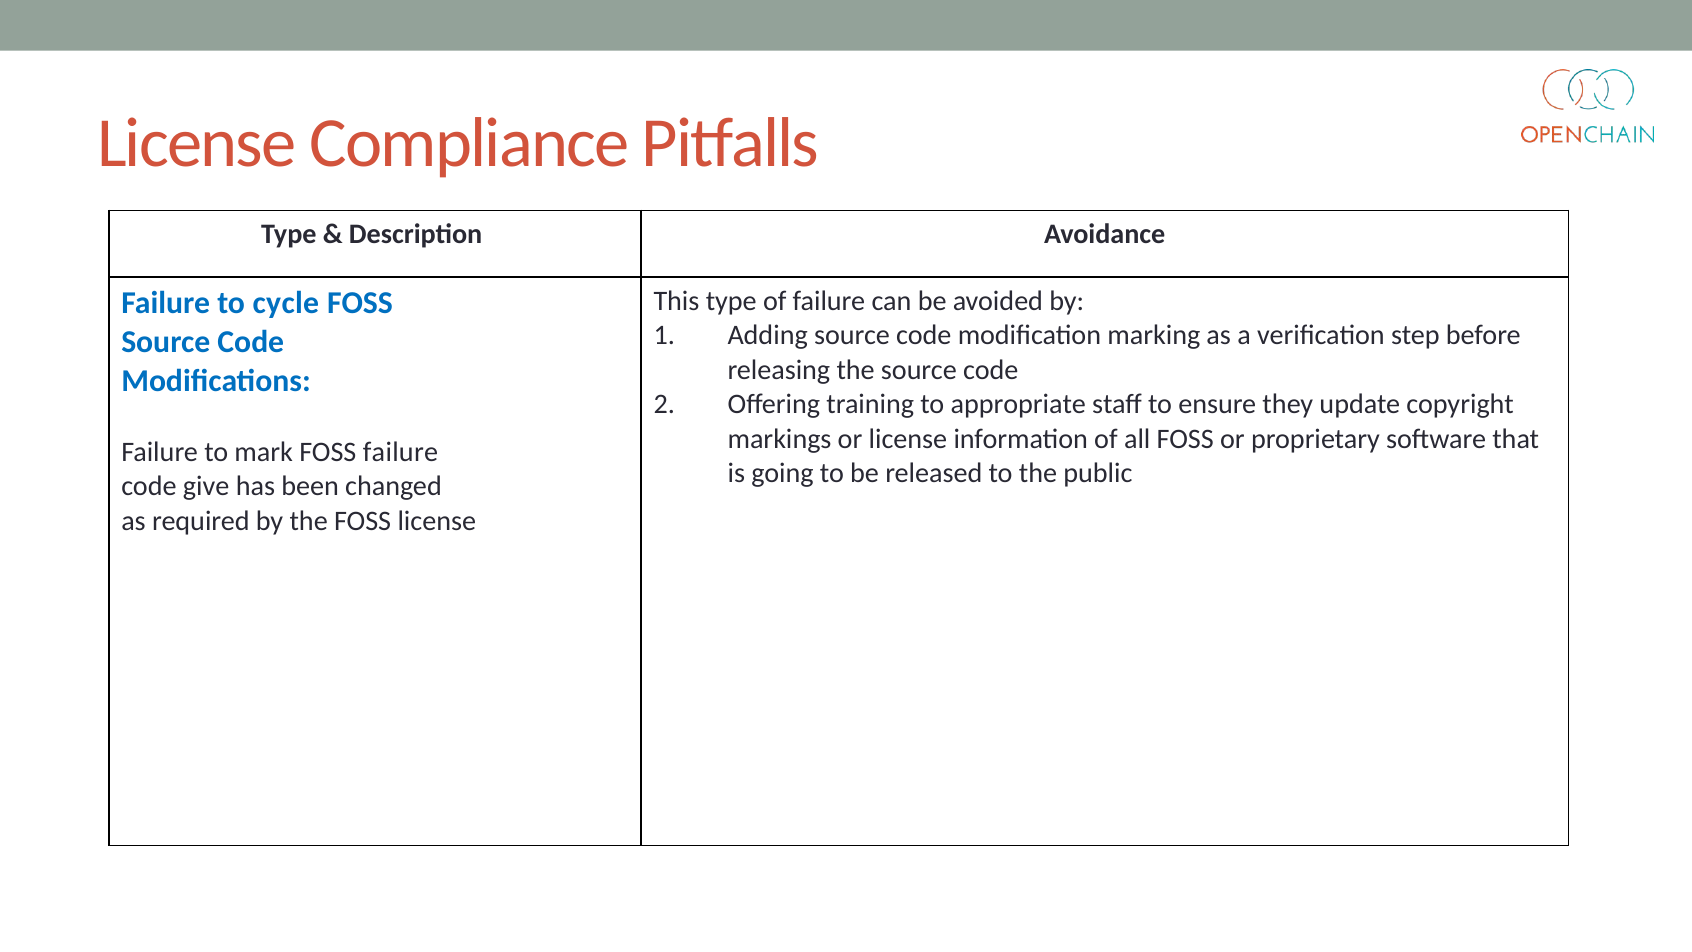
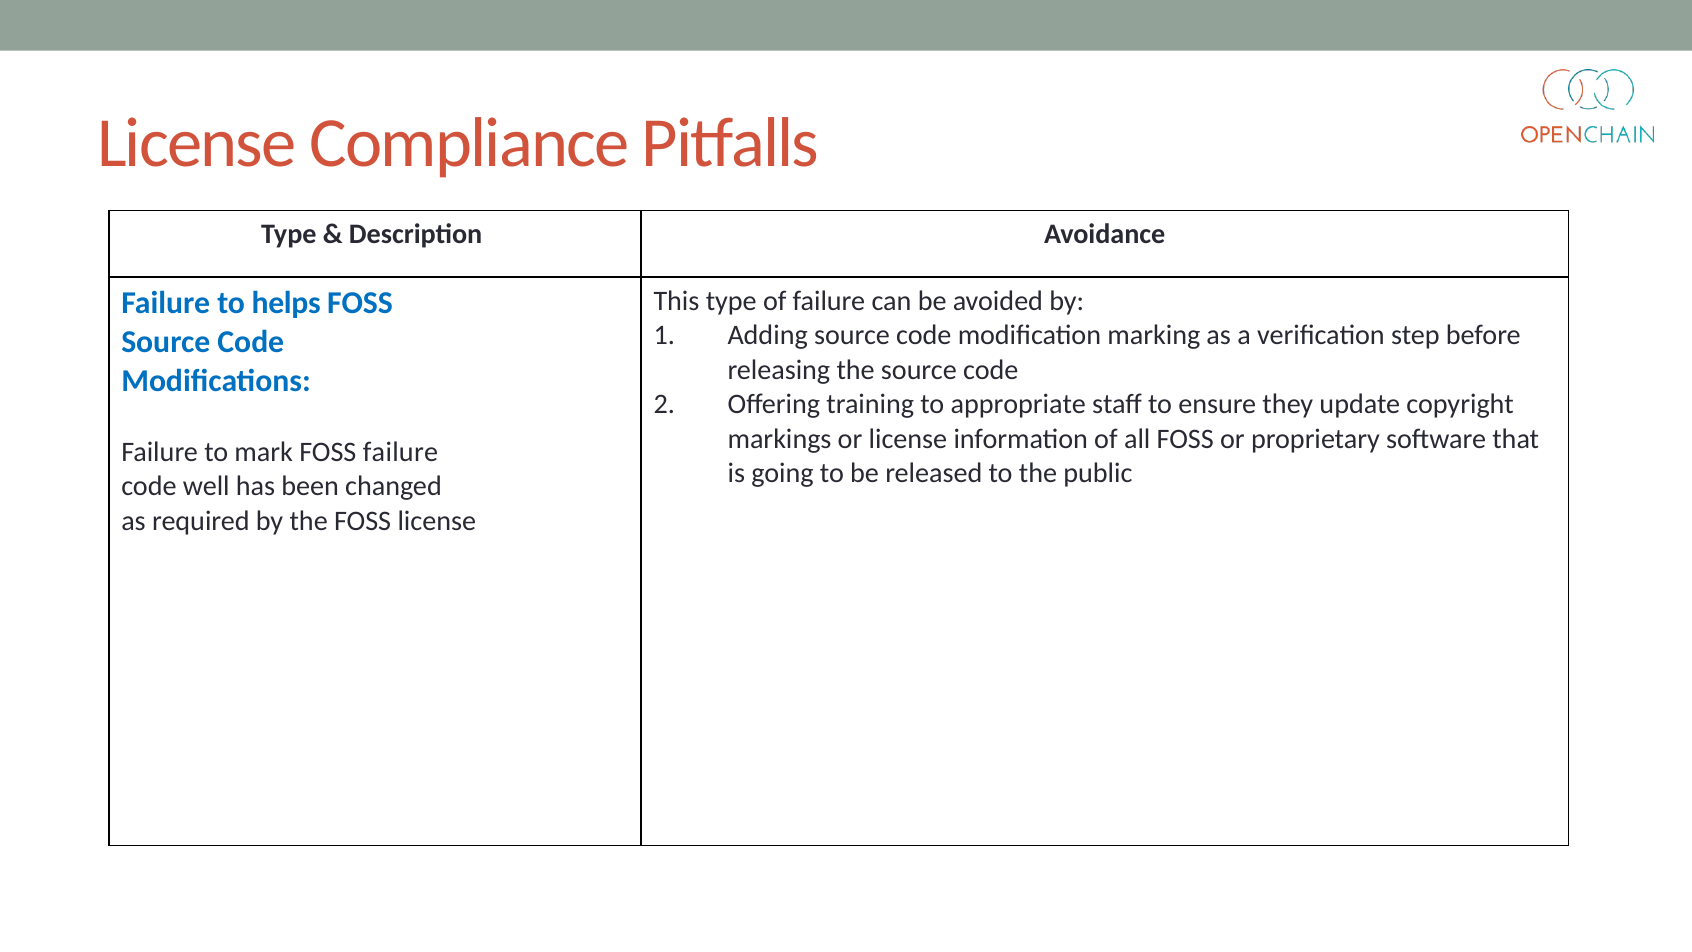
cycle: cycle -> helps
give: give -> well
